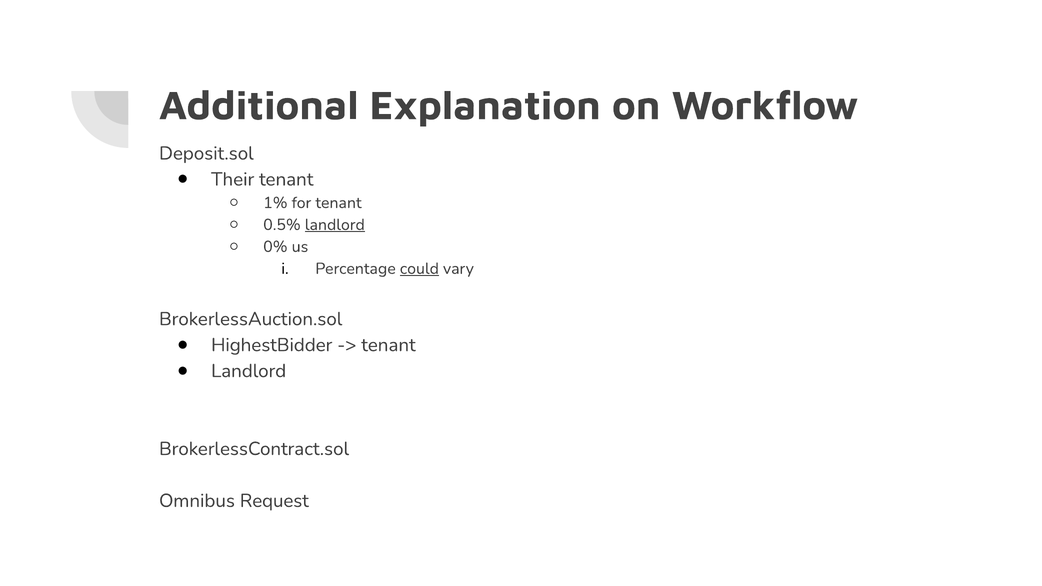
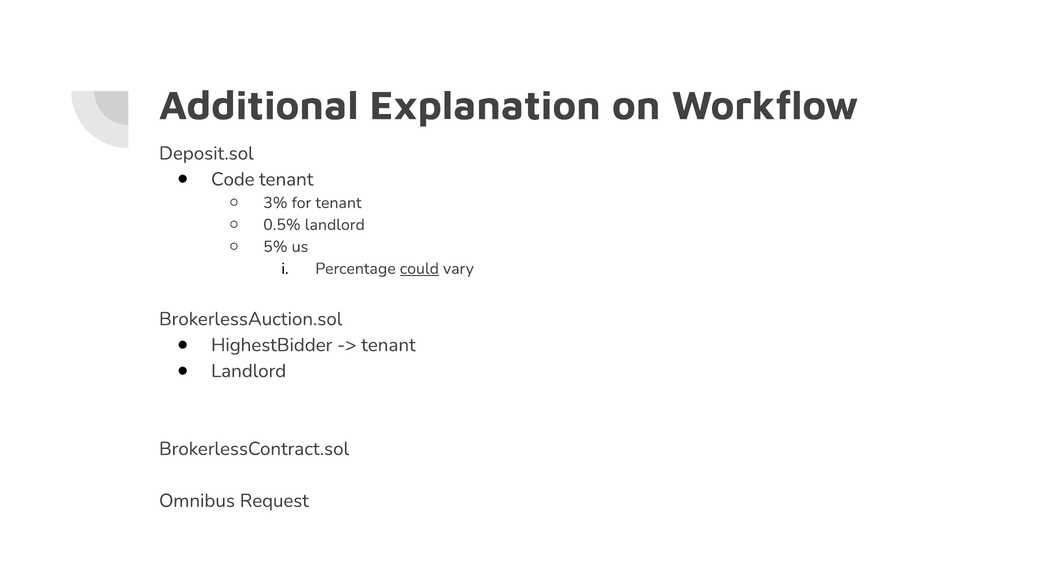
Their: Their -> Code
1%: 1% -> 3%
landlord at (335, 225) underline: present -> none
0%: 0% -> 5%
